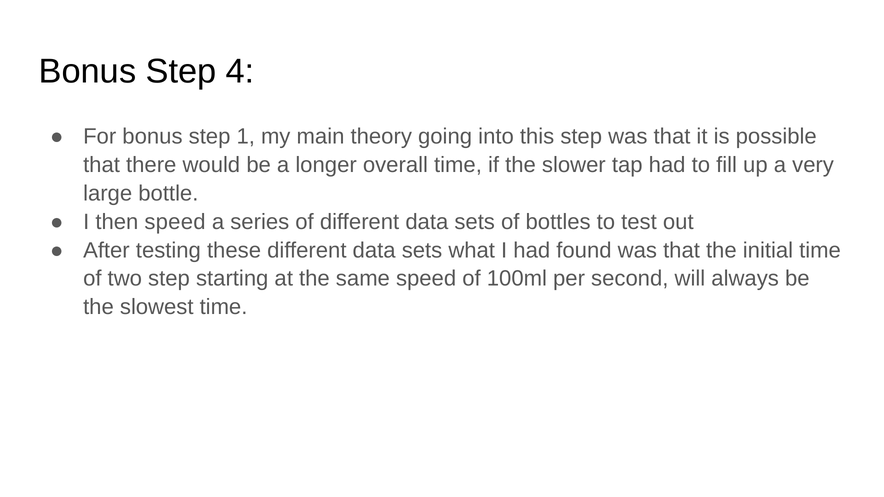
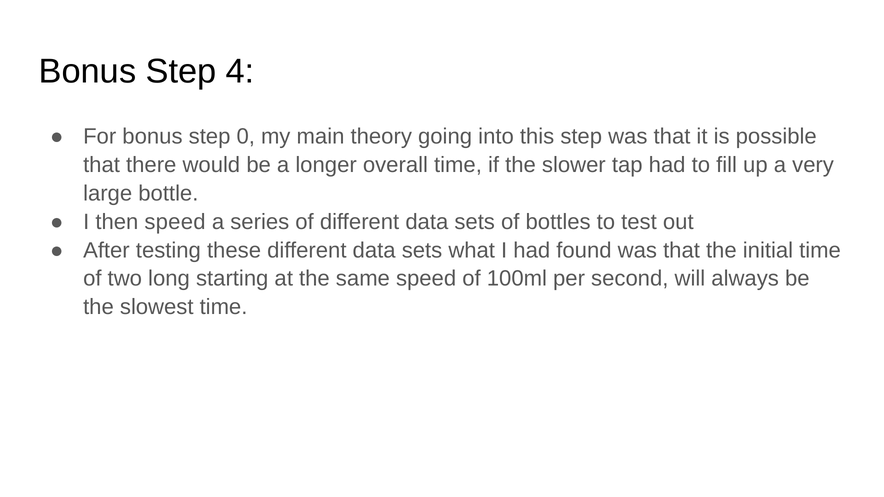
1: 1 -> 0
two step: step -> long
